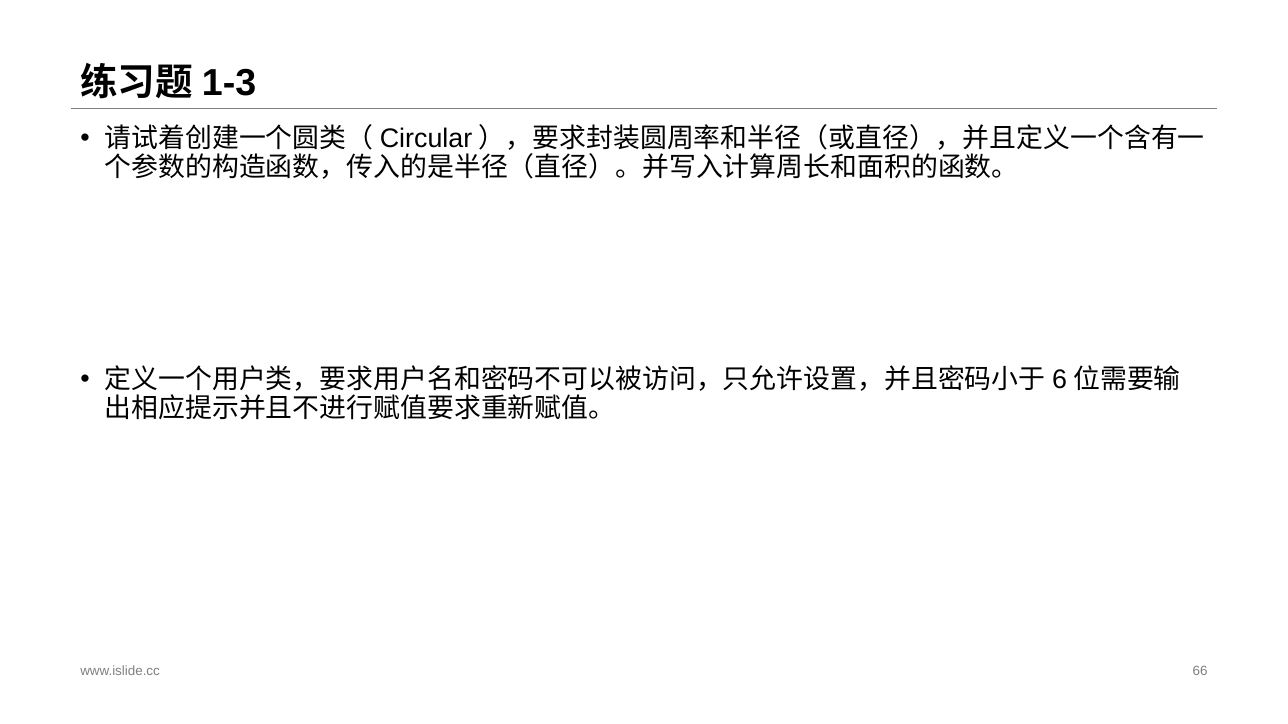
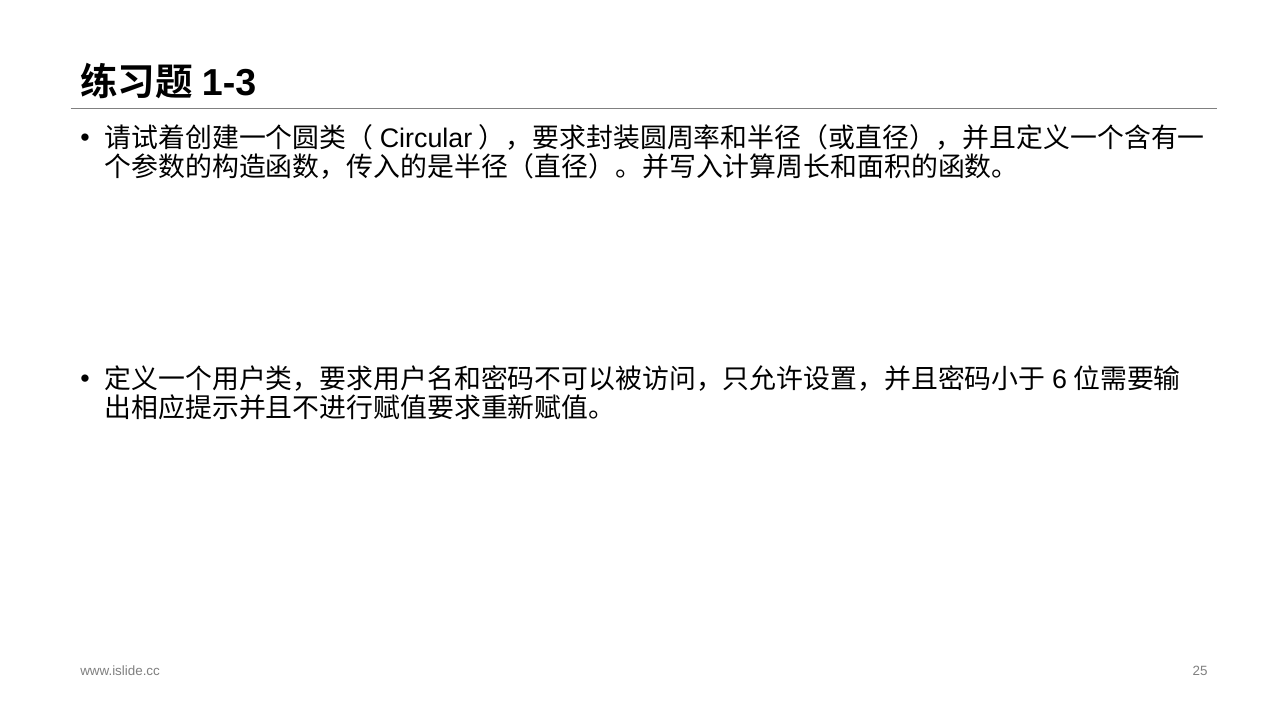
66: 66 -> 25
